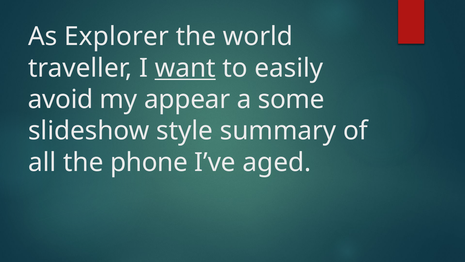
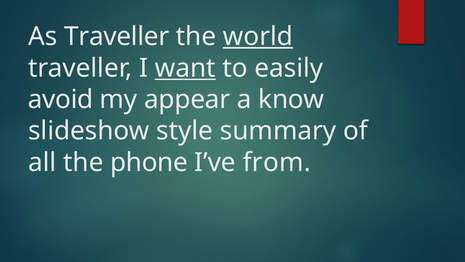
As Explorer: Explorer -> Traveller
world underline: none -> present
some: some -> know
aged: aged -> from
